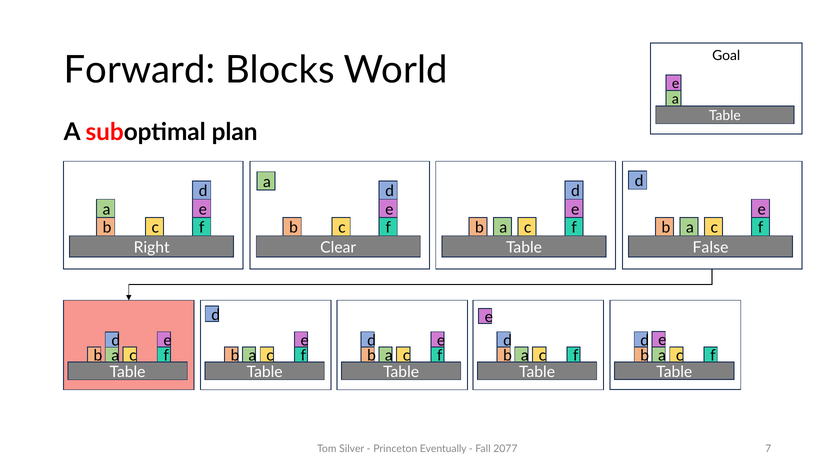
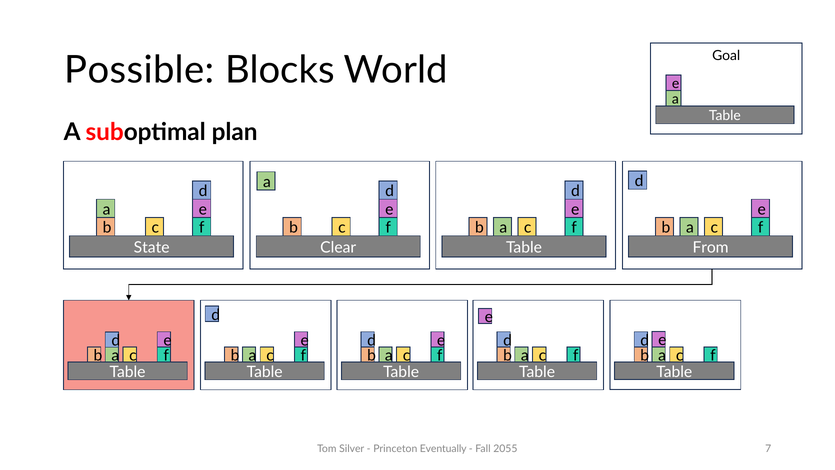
Forward: Forward -> Possible
Right: Right -> State
False: False -> From
2077: 2077 -> 2055
